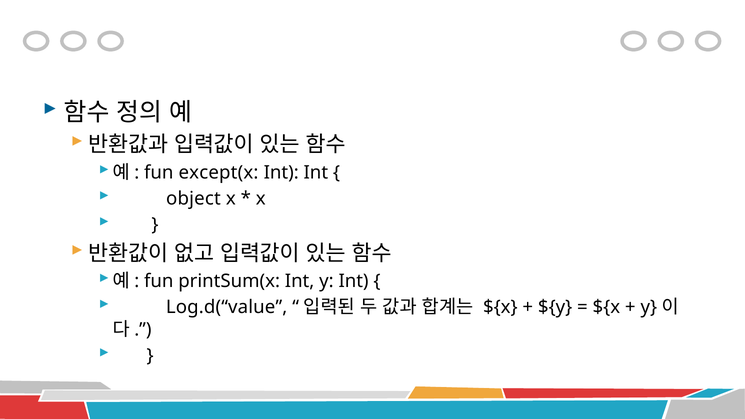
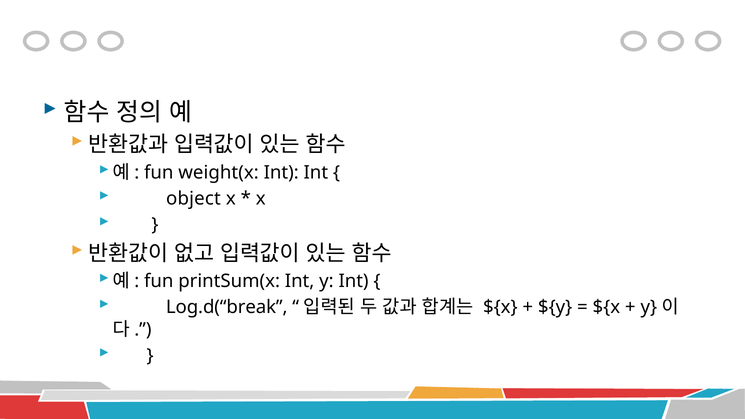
except(x: except(x -> weight(x
Log.d(“value: Log.d(“value -> Log.d(“break
